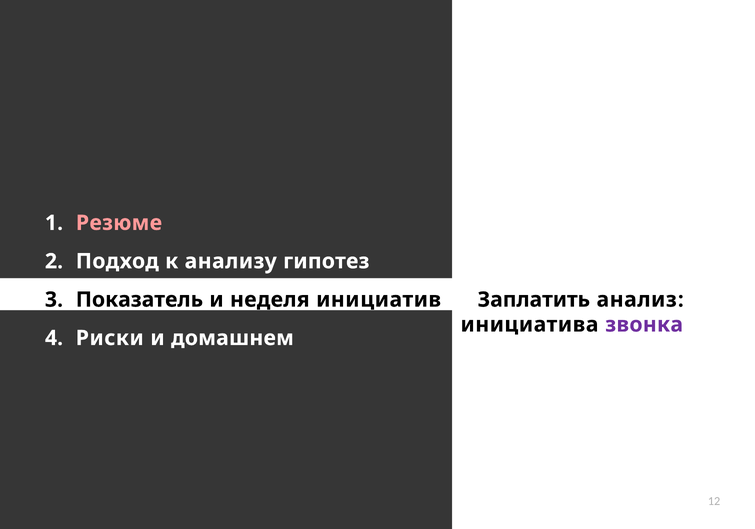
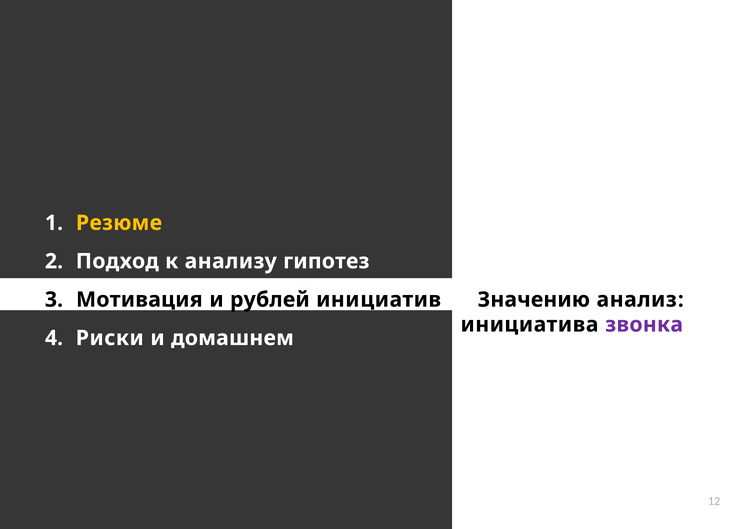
Резюме colour: pink -> yellow
Показатель: Показатель -> Мотивация
неделя: неделя -> рублей
Заплатить: Заплатить -> Значению
